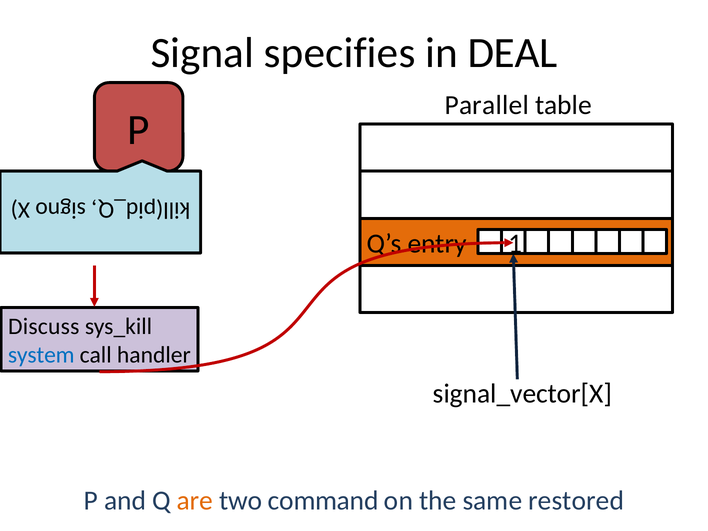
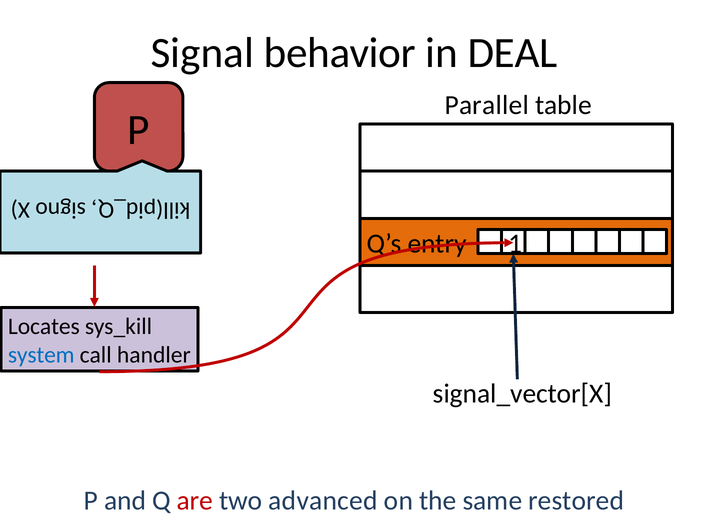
specifies: specifies -> behavior
Discuss: Discuss -> Locates
are colour: orange -> red
command: command -> advanced
